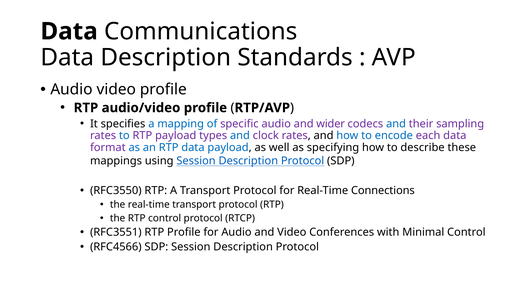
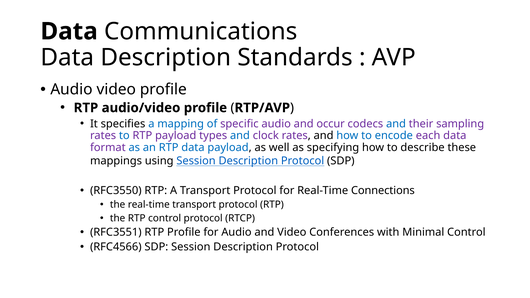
wider: wider -> occur
